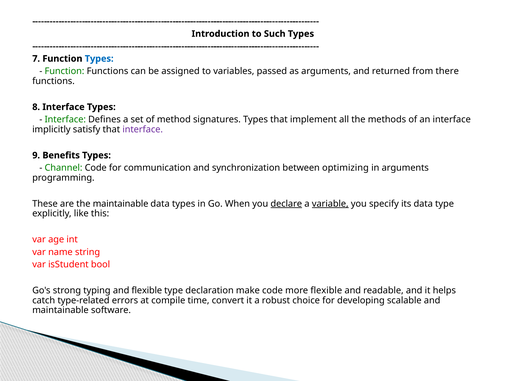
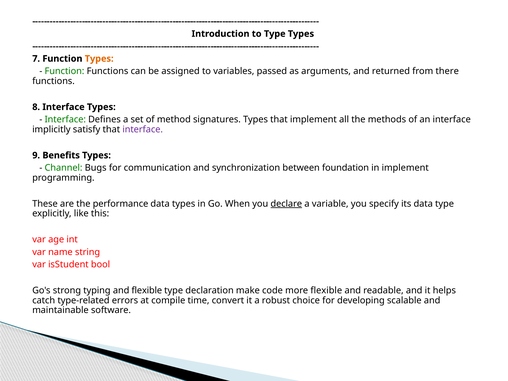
to Such: Such -> Type
Types at (99, 59) colour: blue -> orange
Channel Code: Code -> Bugs
optimizing: optimizing -> foundation
in arguments: arguments -> implement
the maintainable: maintainable -> performance
variable underline: present -> none
